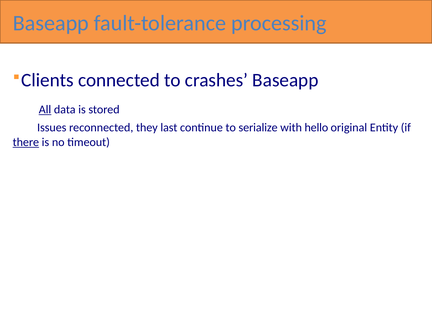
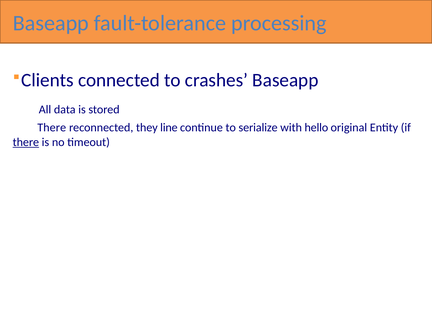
All underline: present -> none
Issues at (52, 128): Issues -> There
last: last -> line
